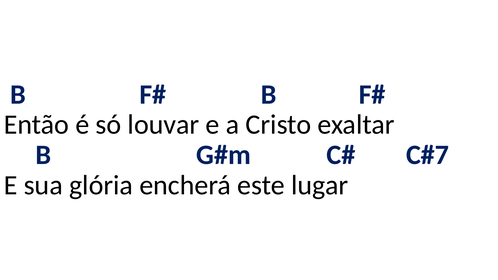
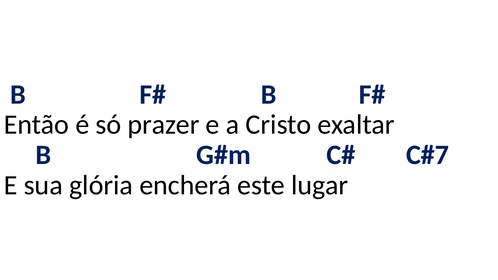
louvar: louvar -> prazer
